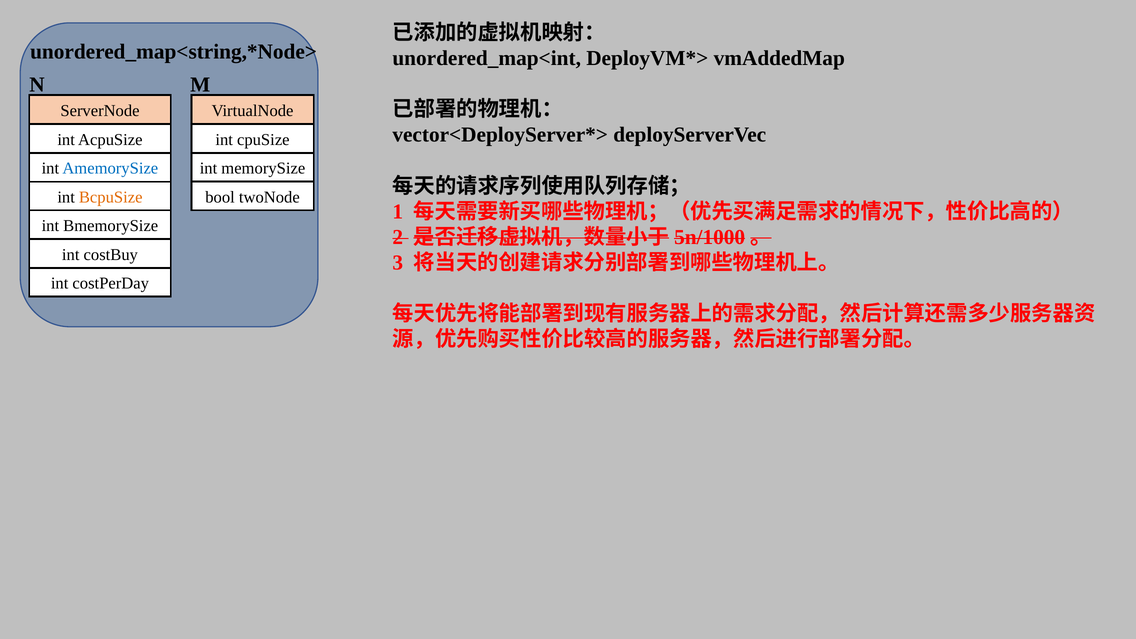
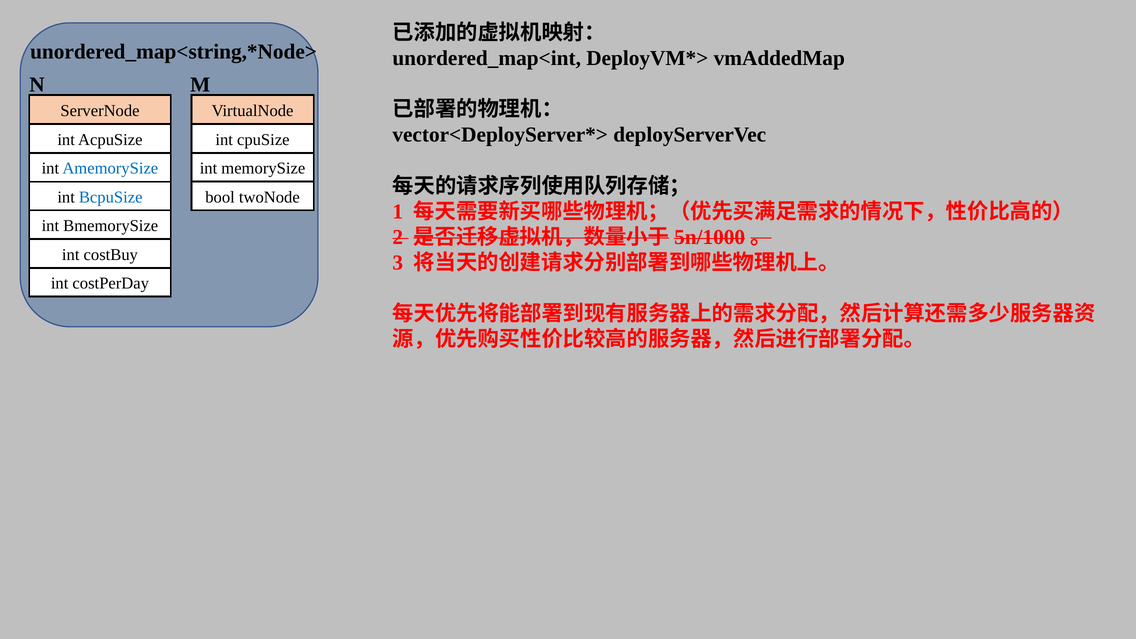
BcpuSize colour: orange -> blue
